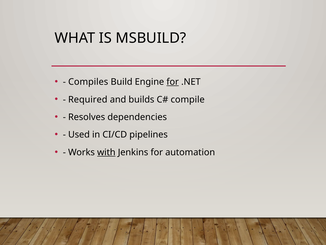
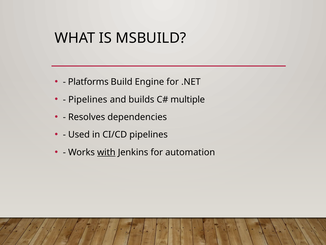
Compiles: Compiles -> Platforms
for at (173, 82) underline: present -> none
Required at (88, 99): Required -> Pipelines
compile: compile -> multiple
